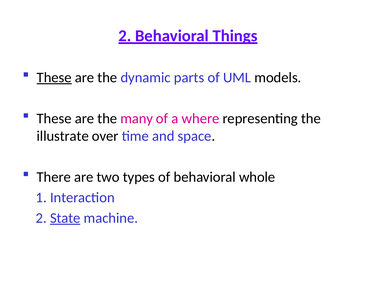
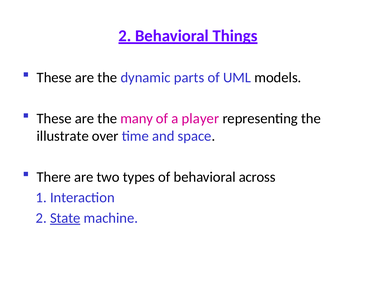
These at (54, 77) underline: present -> none
where: where -> player
whole: whole -> across
